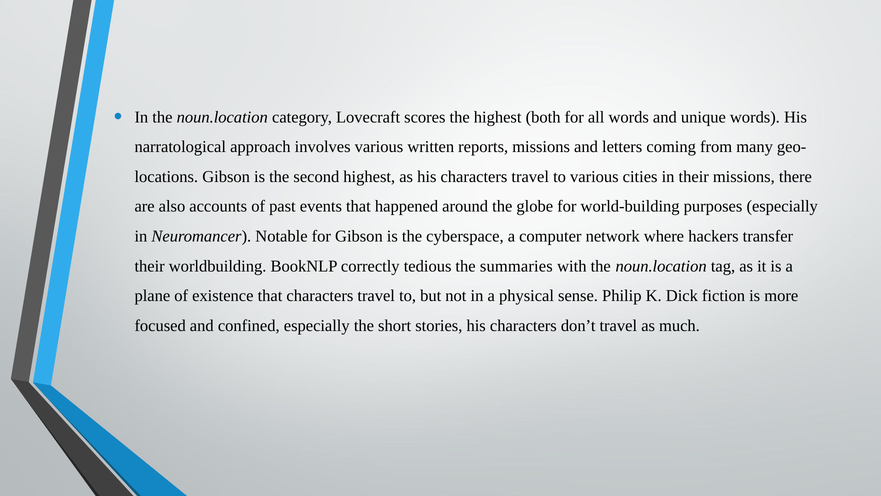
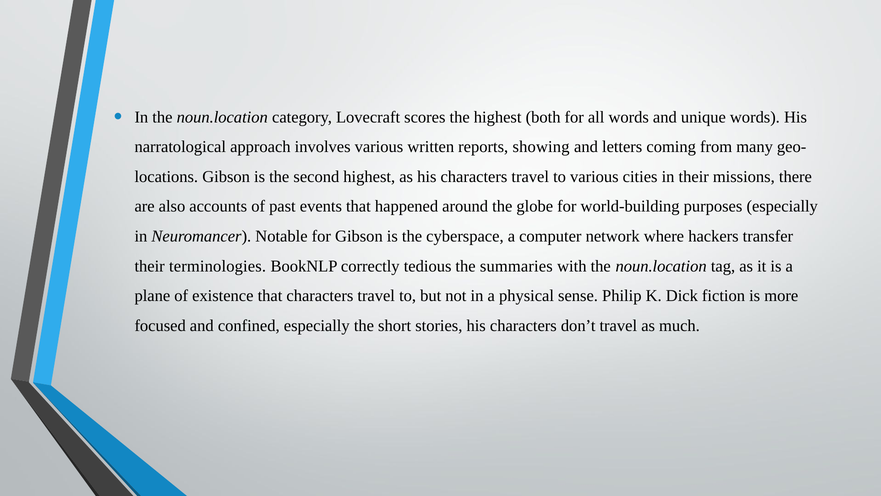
reports missions: missions -> showing
worldbuilding: worldbuilding -> terminologies
